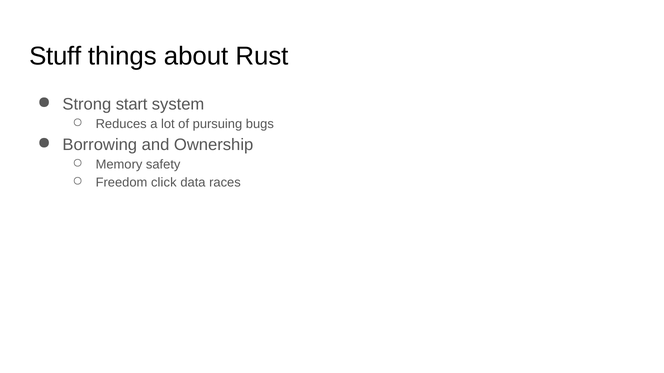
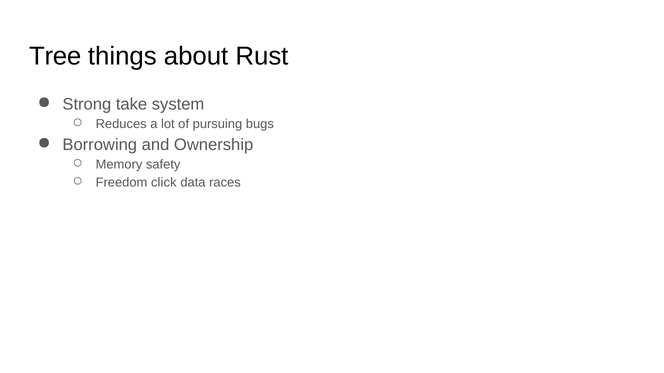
Stuff: Stuff -> Tree
start: start -> take
